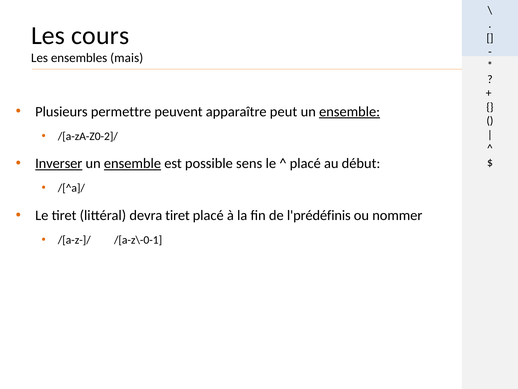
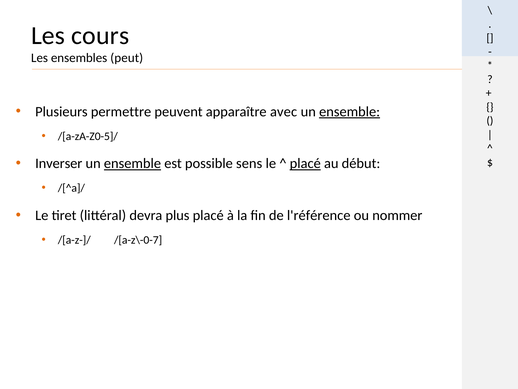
mais: mais -> peut
peut: peut -> avec
/[a-zA-Z0-2]/: /[a-zA-Z0-2]/ -> /[a-zA-Z0-5]/
Inverser underline: present -> none
placé at (305, 163) underline: none -> present
devra tiret: tiret -> plus
l'prédéfinis: l'prédéfinis -> l'référence
/[a-z\-0-1: /[a-z\-0-1 -> /[a-z\-0-7
